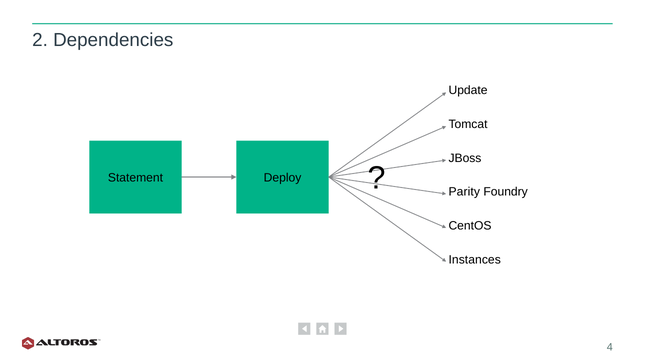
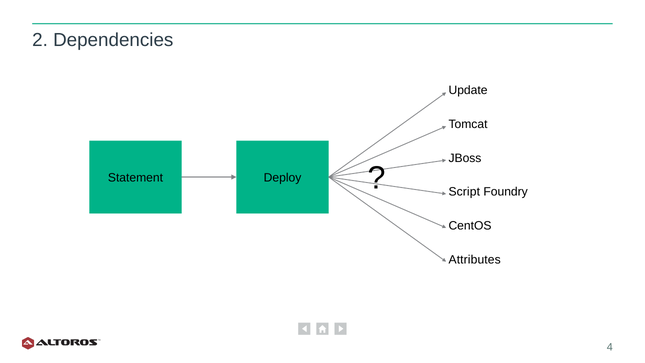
Parity: Parity -> Script
Instances: Instances -> Attributes
